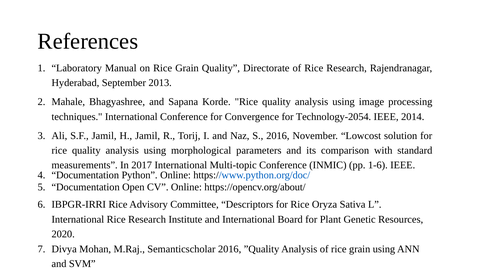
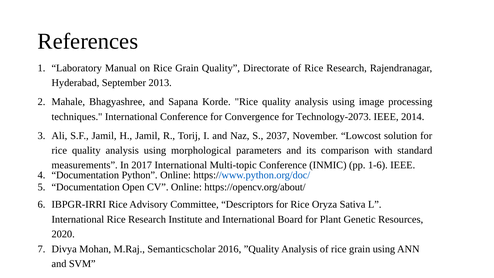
Technology-2054: Technology-2054 -> Technology-2073
S 2016: 2016 -> 2037
